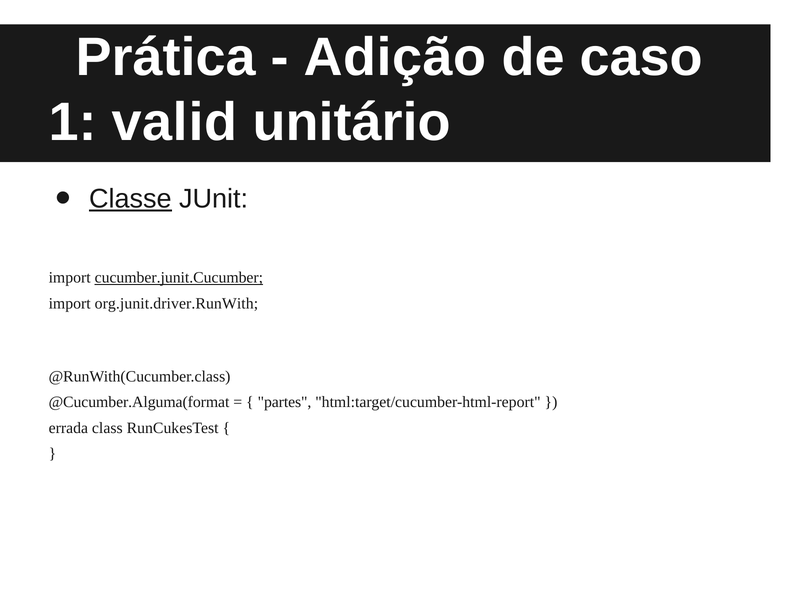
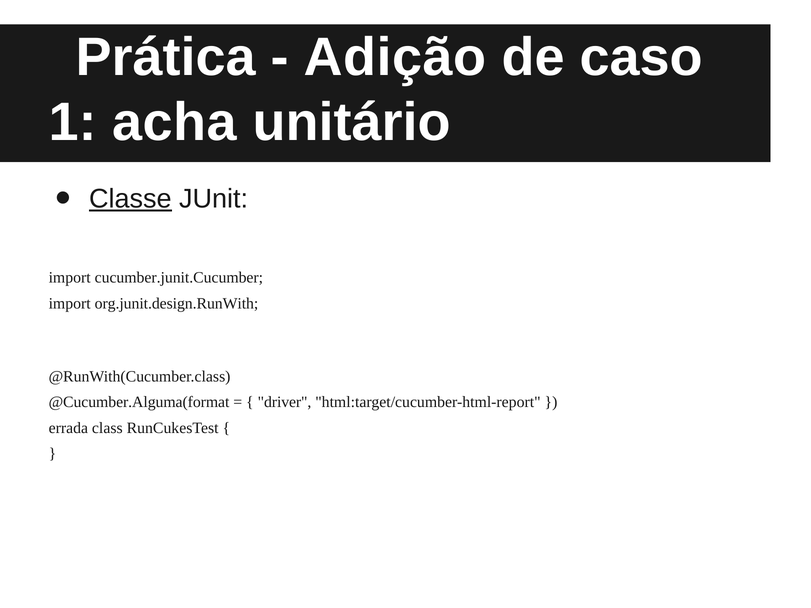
valid: valid -> acha
cucumber.junit.Cucumber underline: present -> none
org.junit.driver.RunWith: org.junit.driver.RunWith -> org.junit.design.RunWith
partes: partes -> driver
